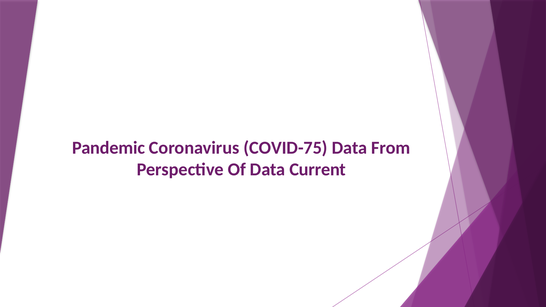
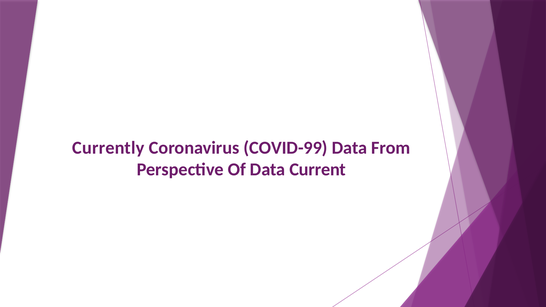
Pandemic: Pandemic -> Currently
COVID-75: COVID-75 -> COVID-99
